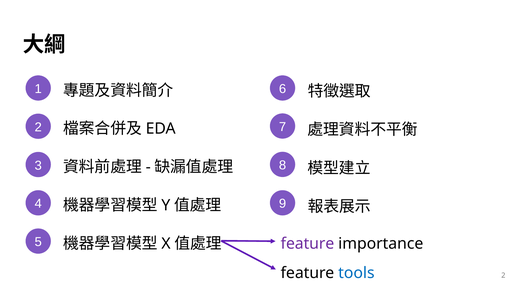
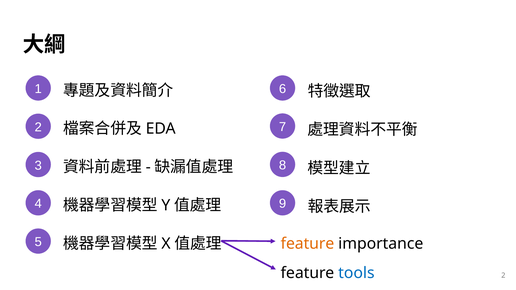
feature at (307, 244) colour: purple -> orange
